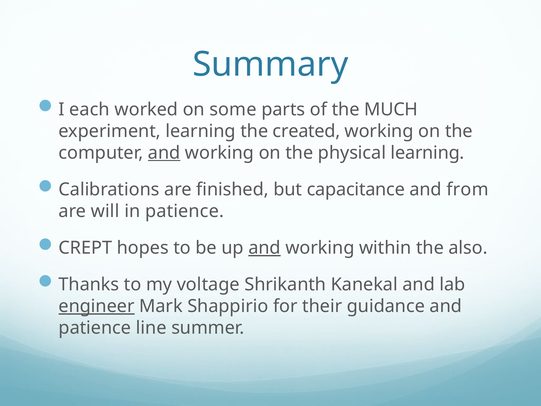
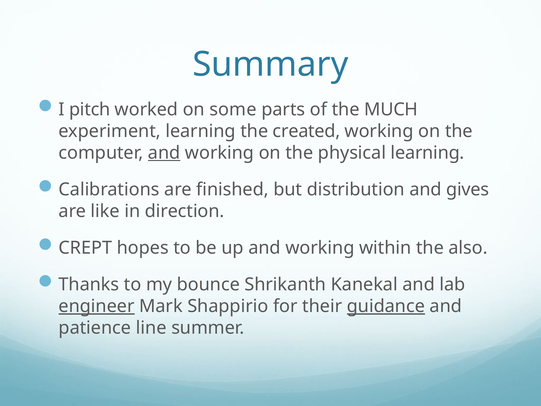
each: each -> pitch
capacitance: capacitance -> distribution
from: from -> gives
will: will -> like
in patience: patience -> direction
and at (265, 248) underline: present -> none
voltage: voltage -> bounce
guidance underline: none -> present
